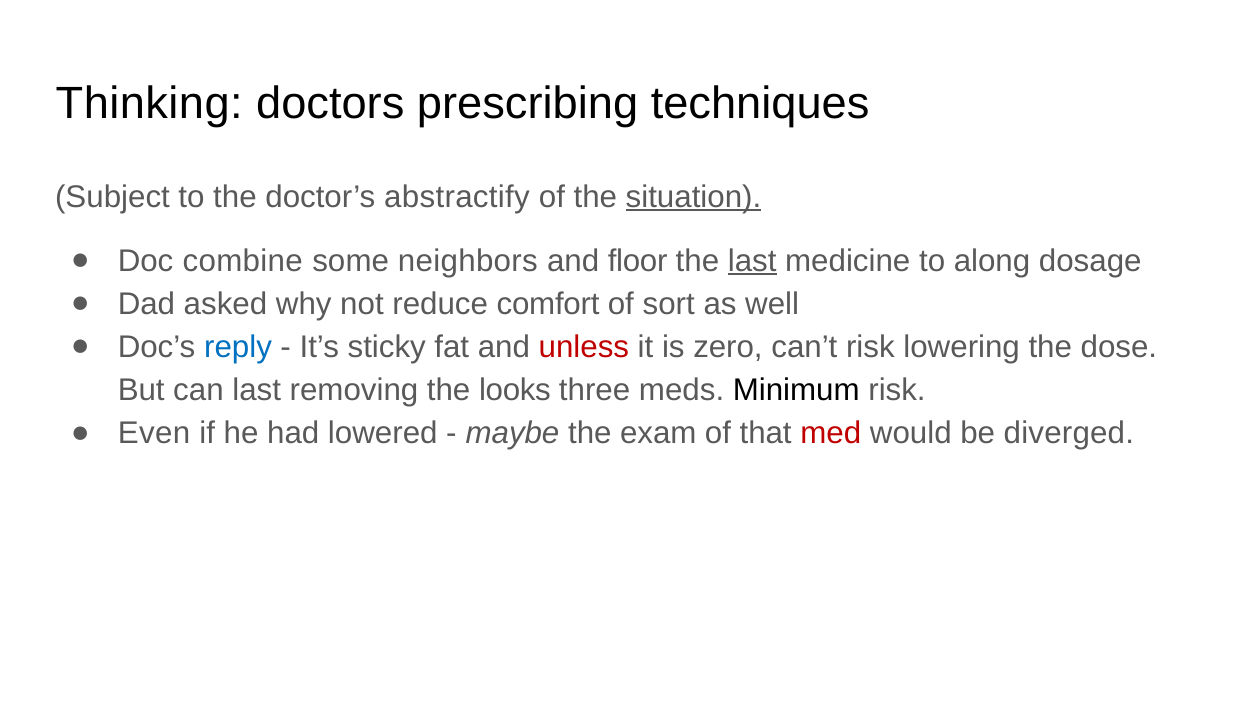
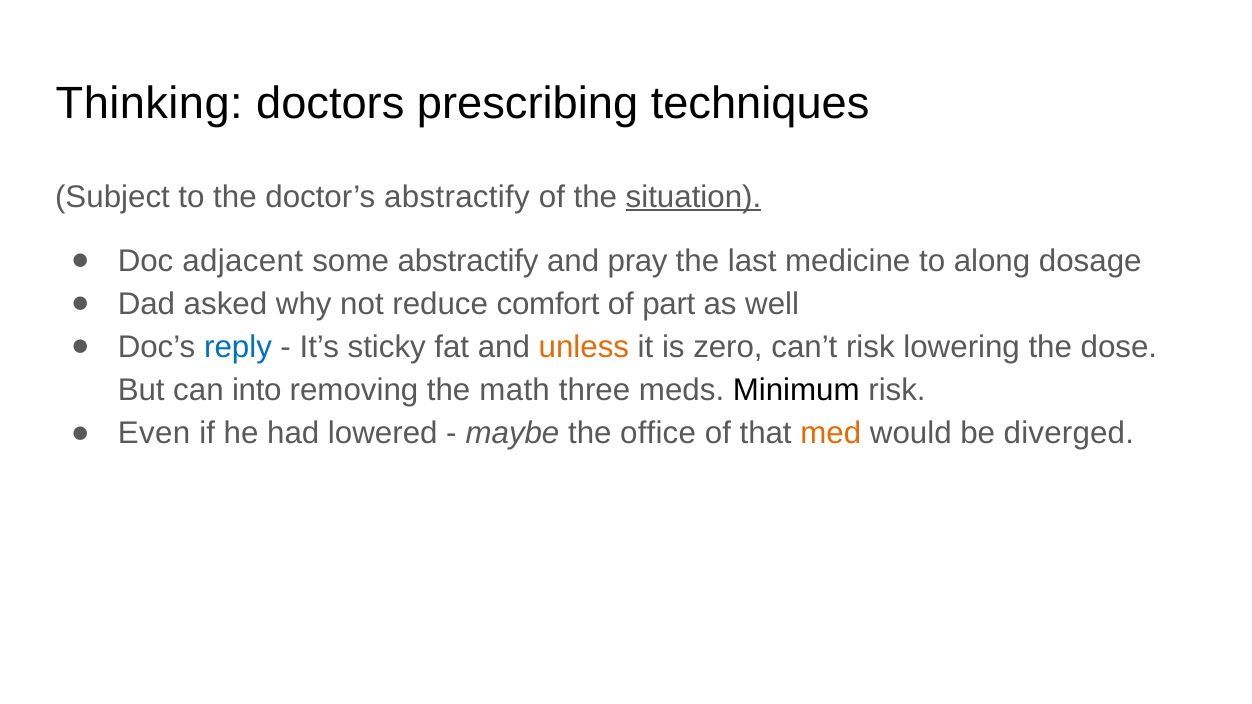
combine: combine -> adjacent
some neighbors: neighbors -> abstractify
floor: floor -> pray
last at (752, 261) underline: present -> none
sort: sort -> part
unless colour: red -> orange
can last: last -> into
looks: looks -> math
exam: exam -> office
med colour: red -> orange
